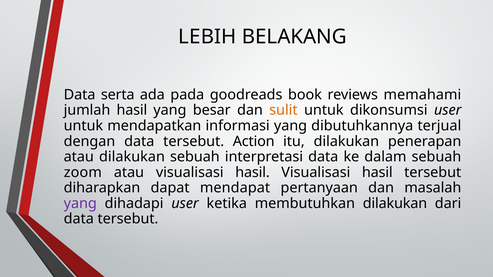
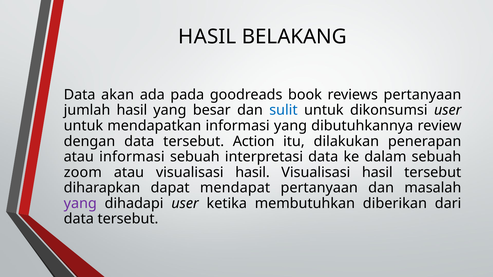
LEBIH at (207, 37): LEBIH -> HASIL
serta: serta -> akan
reviews memahami: memahami -> pertanyaan
sulit colour: orange -> blue
terjual: terjual -> review
atau dilakukan: dilakukan -> informasi
membutuhkan dilakukan: dilakukan -> diberikan
